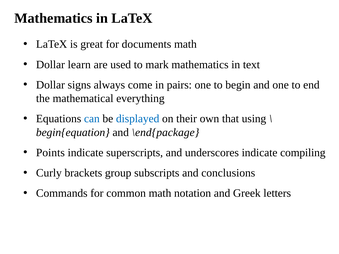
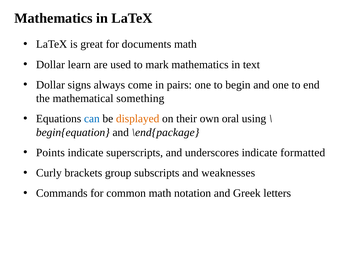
everything: everything -> something
displayed colour: blue -> orange
that: that -> oral
compiling: compiling -> formatted
conclusions: conclusions -> weaknesses
